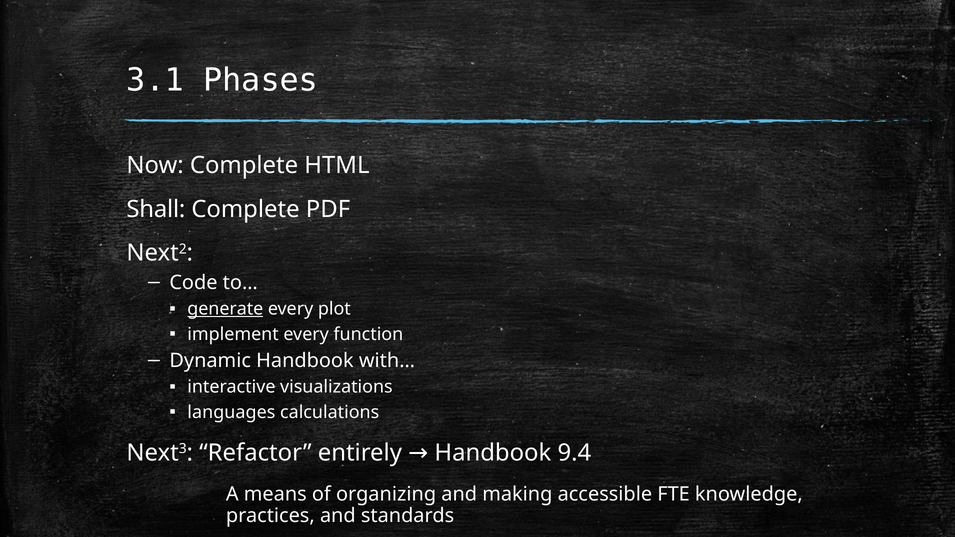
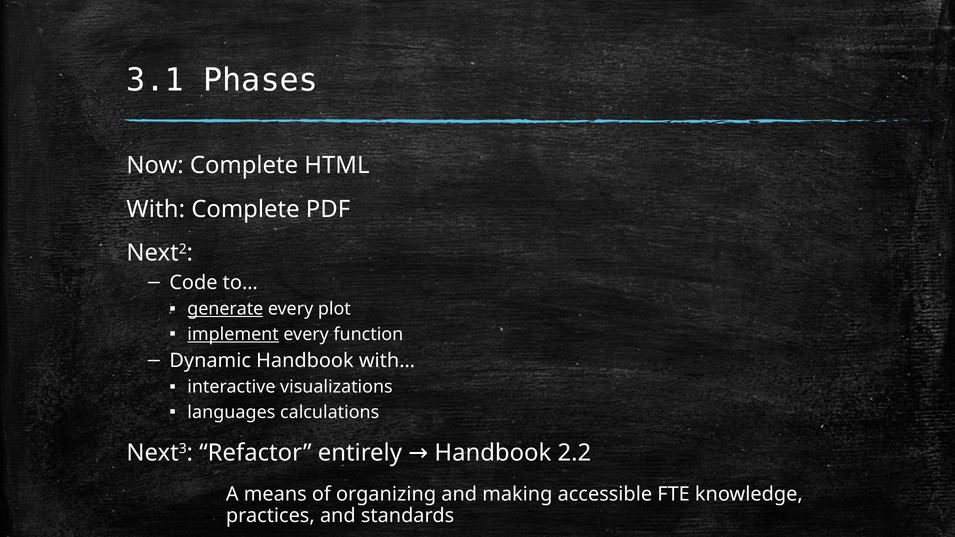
Shall: Shall -> With
implement underline: none -> present
9.4: 9.4 -> 2.2
